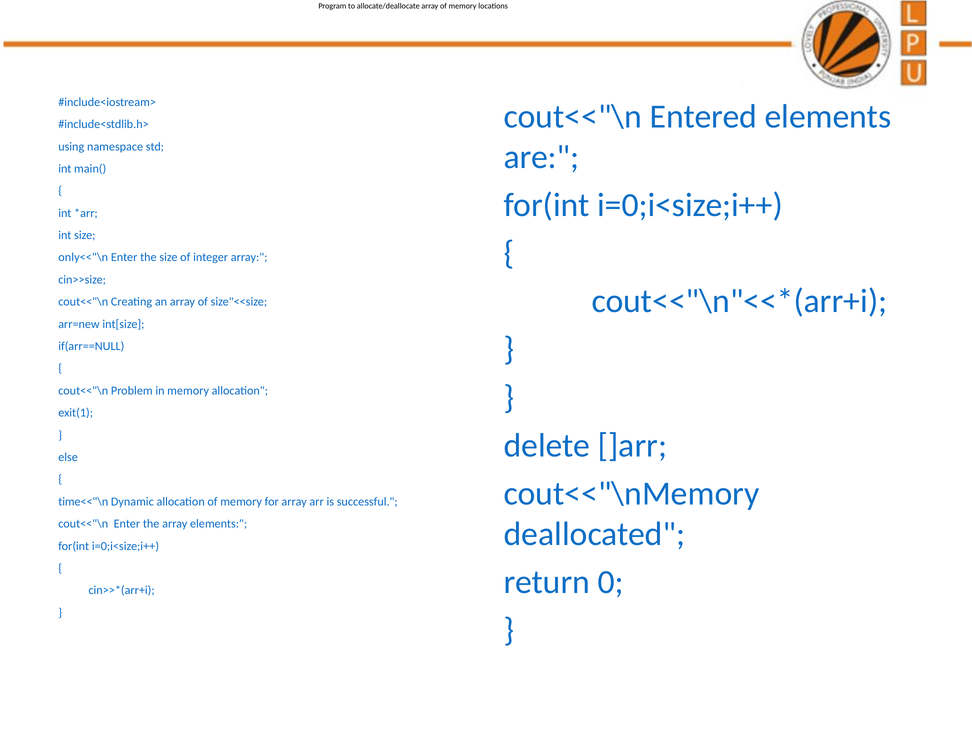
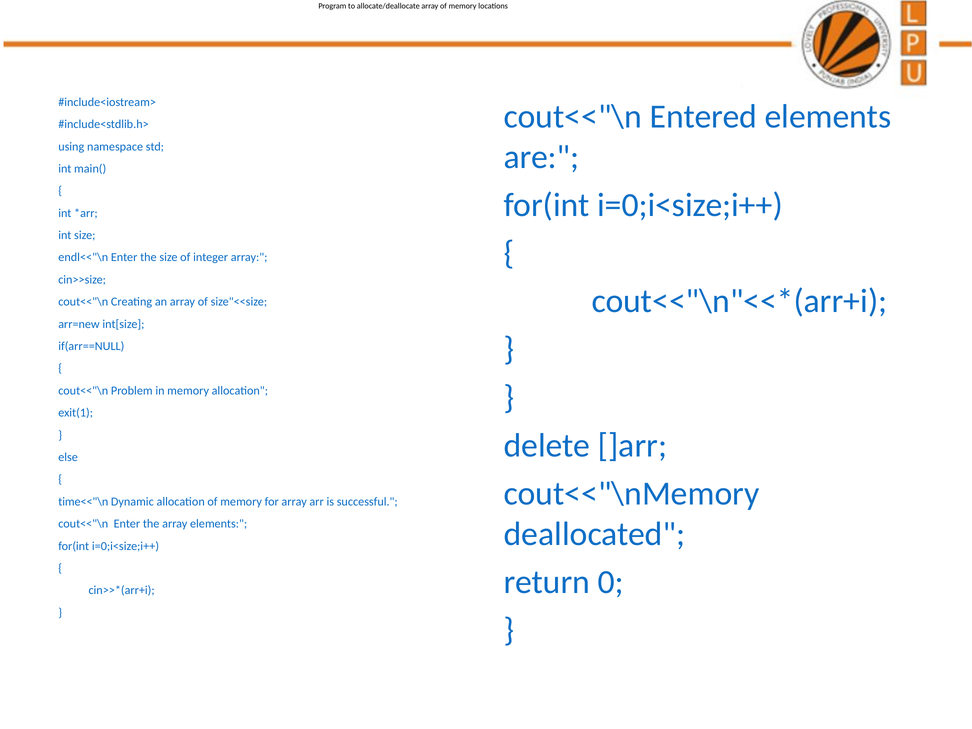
only<<"\n: only<<"\n -> endl<<"\n
